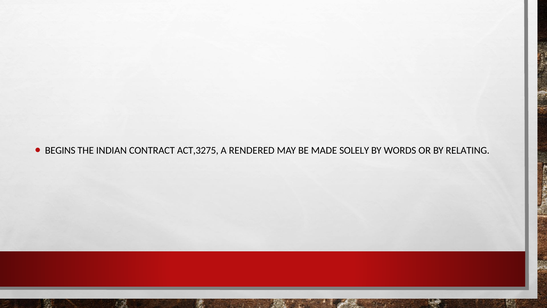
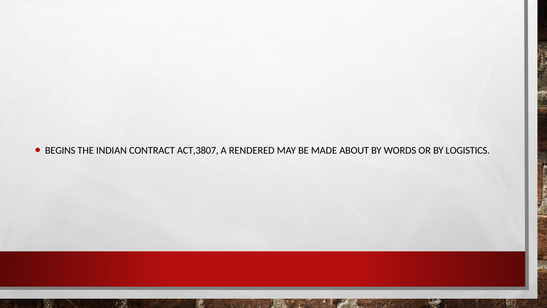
ACT,3275: ACT,3275 -> ACT,3807
SOLELY: SOLELY -> ABOUT
RELATING: RELATING -> LOGISTICS
